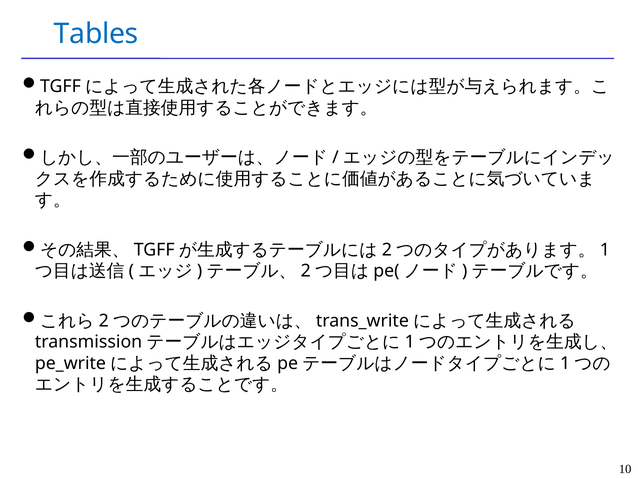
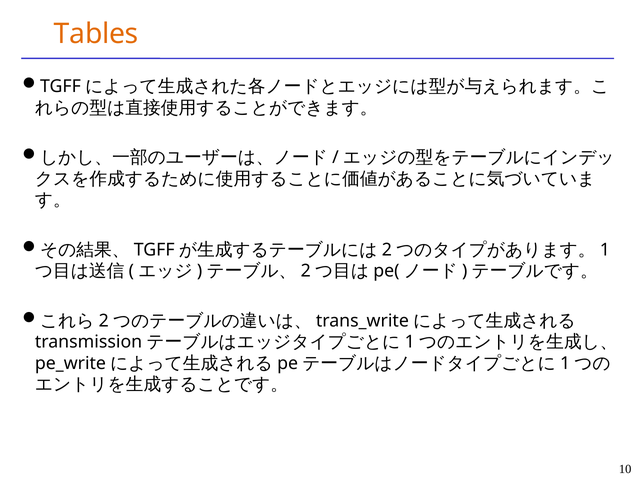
Tables colour: blue -> orange
